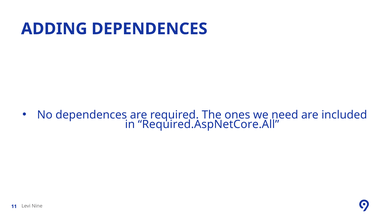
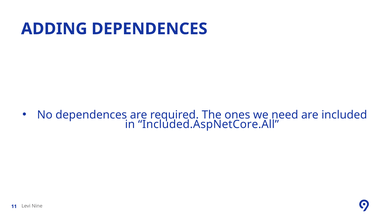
Required.AspNetCore.All: Required.AspNetCore.All -> Included.AspNetCore.All
